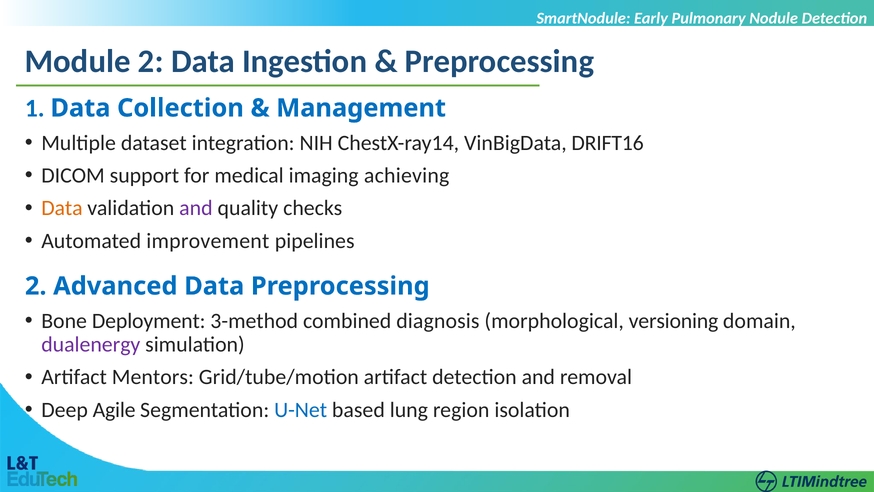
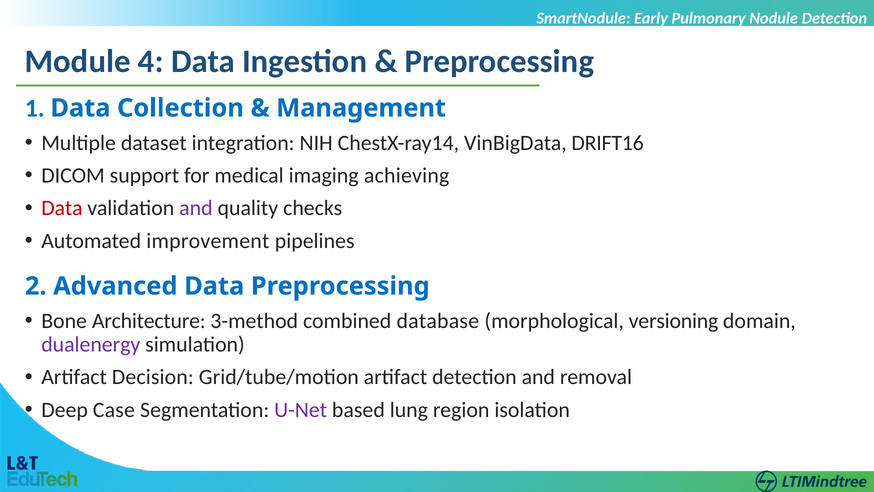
Module 2: 2 -> 4
Data at (62, 208) colour: orange -> red
Deployment: Deployment -> Architecture
diagnosis: diagnosis -> database
Mentors: Mentors -> Decision
Agile: Agile -> Case
U-Net colour: blue -> purple
